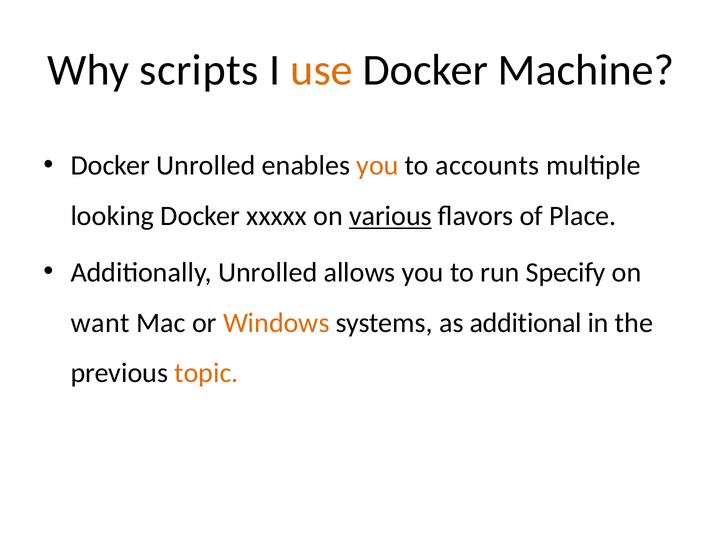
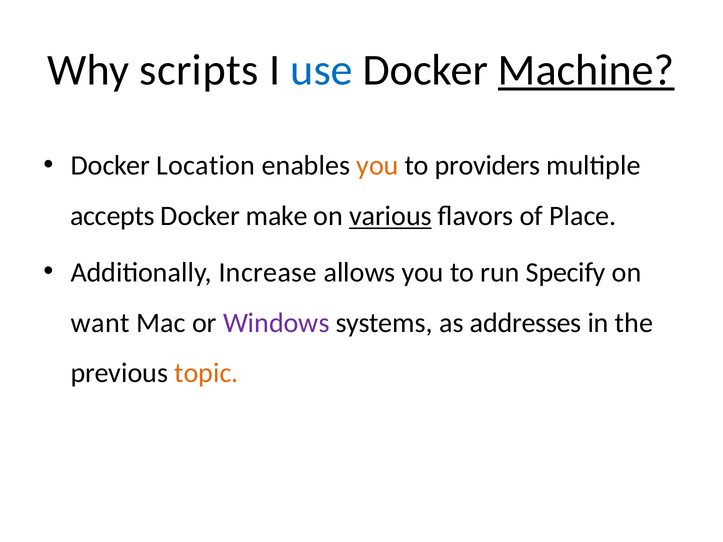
use colour: orange -> blue
Machine underline: none -> present
Docker Unrolled: Unrolled -> Location
accounts: accounts -> providers
looking: looking -> accepts
xxxxx: xxxxx -> make
Additionally Unrolled: Unrolled -> Increase
Windows colour: orange -> purple
additional: additional -> addresses
